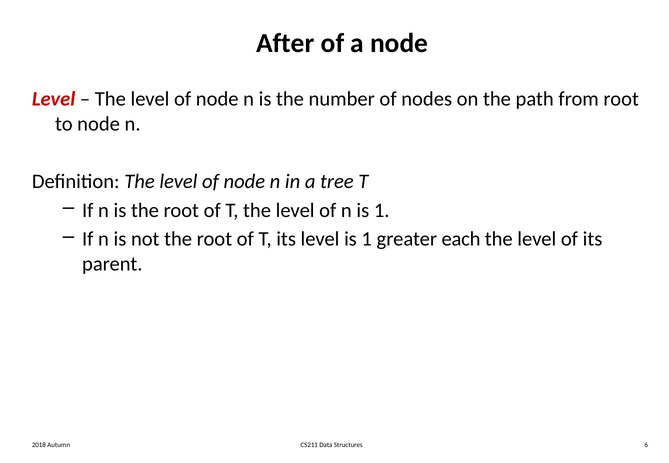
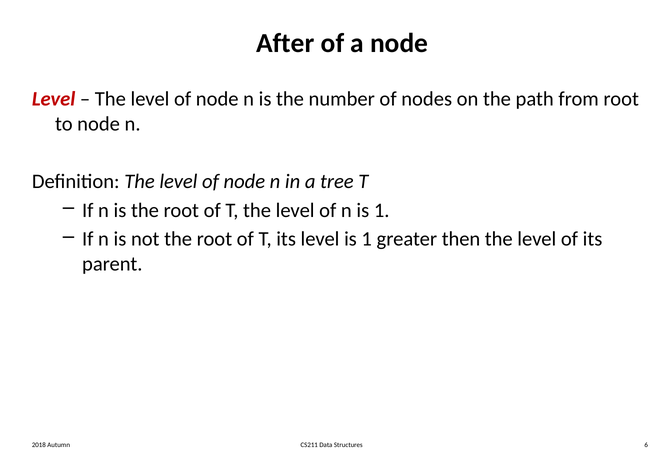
each: each -> then
